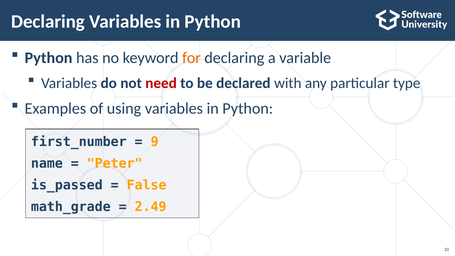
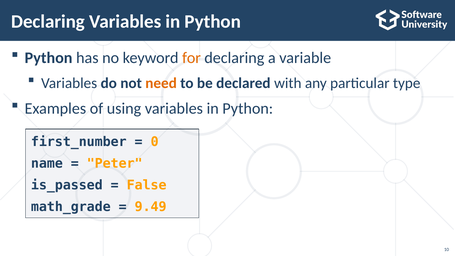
need colour: red -> orange
9: 9 -> 0
2.49: 2.49 -> 9.49
